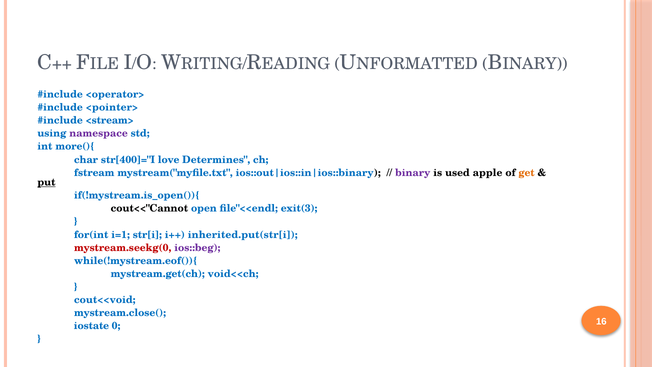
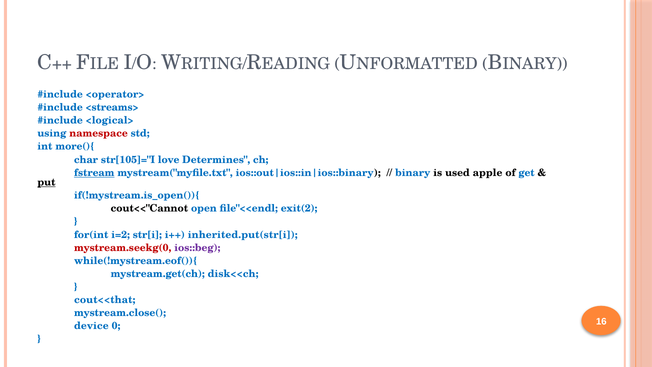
<pointer>: <pointer> -> <streams>
<stream>: <stream> -> <logical>
namespace colour: purple -> red
str[400]="I: str[400]="I -> str[105]="I
fstream underline: none -> present
binary colour: purple -> blue
get colour: orange -> blue
exit(3: exit(3 -> exit(2
i=1: i=1 -> i=2
void<<ch: void<<ch -> disk<<ch
cout<<void: cout<<void -> cout<<that
iostate: iostate -> device
